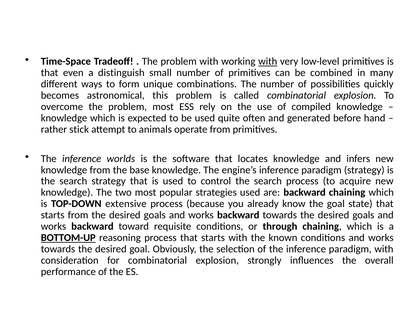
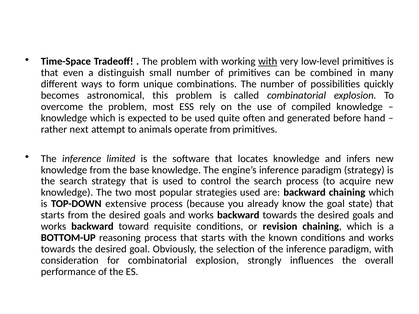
stick: stick -> next
worlds: worlds -> limited
through: through -> revision
BOTTOM-UP underline: present -> none
